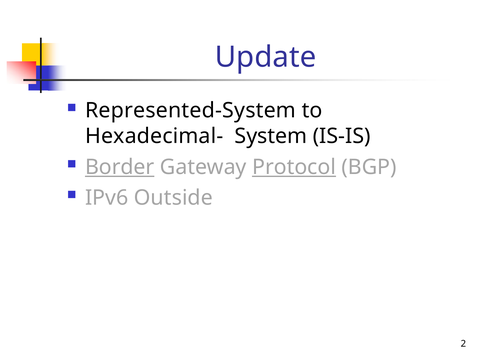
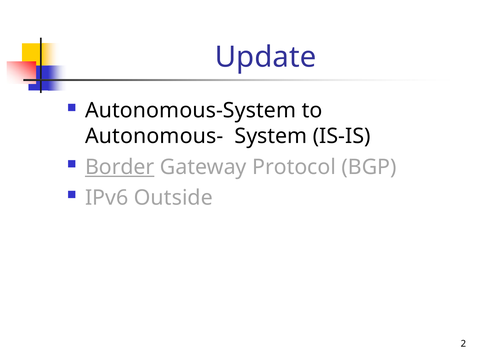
Represented-System: Represented-System -> Autonomous-System
Hexadecimal-: Hexadecimal- -> Autonomous-
Protocol underline: present -> none
